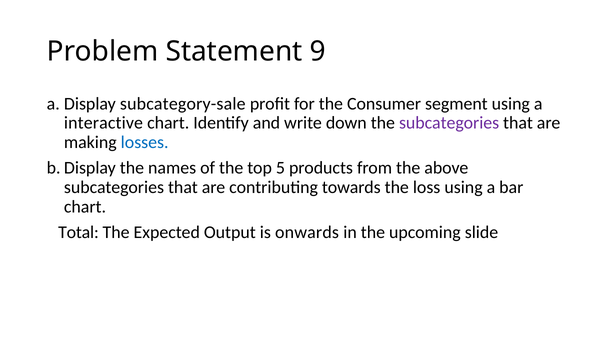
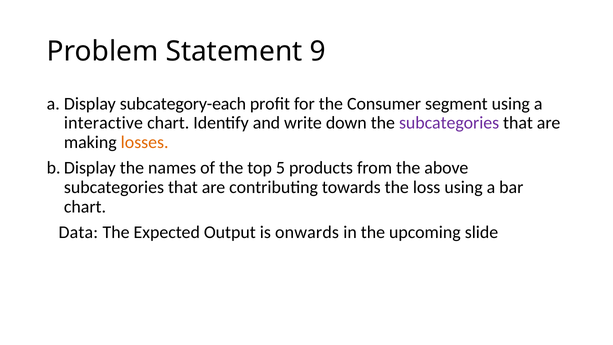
subcategory-sale: subcategory-sale -> subcategory-each
losses colour: blue -> orange
Total: Total -> Data
